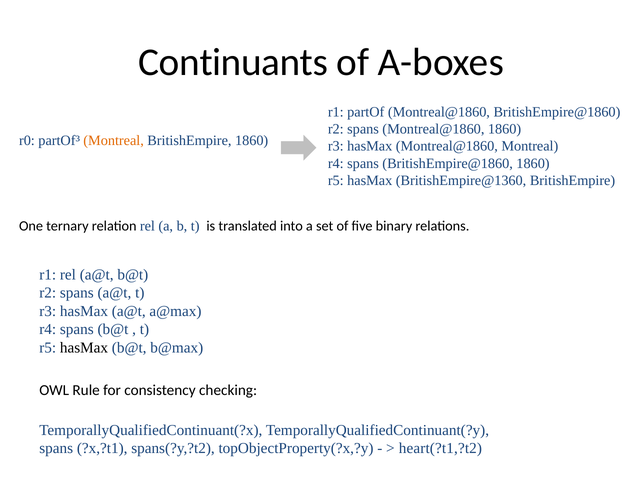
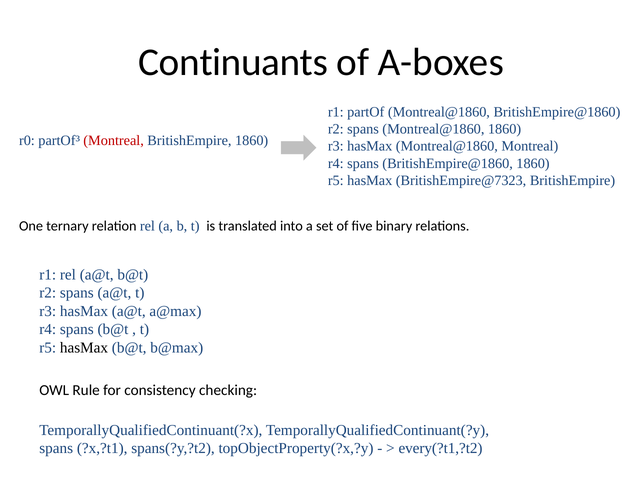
Montreal at (114, 141) colour: orange -> red
BritishEmpire@1360: BritishEmpire@1360 -> BritishEmpire@7323
heart(?t1,?t2: heart(?t1,?t2 -> every(?t1,?t2
